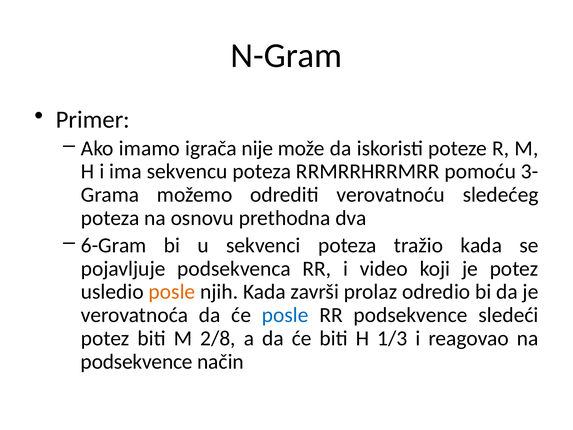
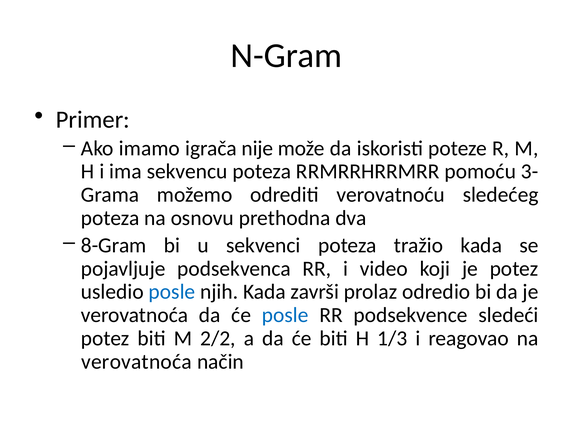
6-Gram: 6-Gram -> 8-Gram
posle at (172, 292) colour: orange -> blue
2/8: 2/8 -> 2/2
podsekvence at (137, 361): podsekvence -> verovatnoća
